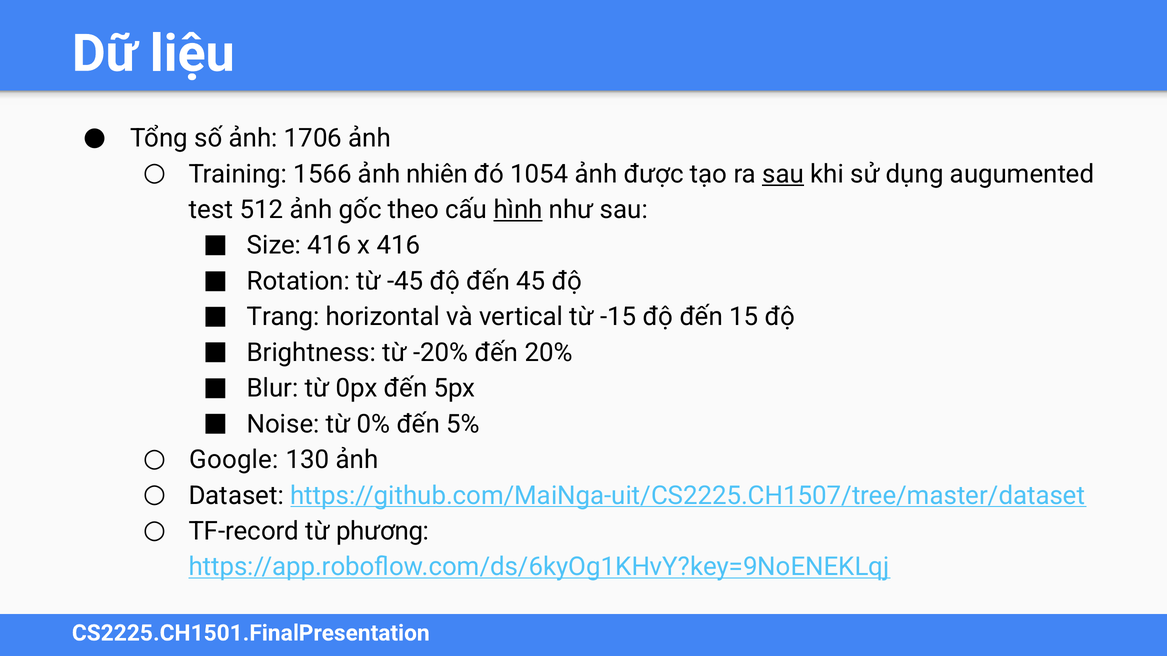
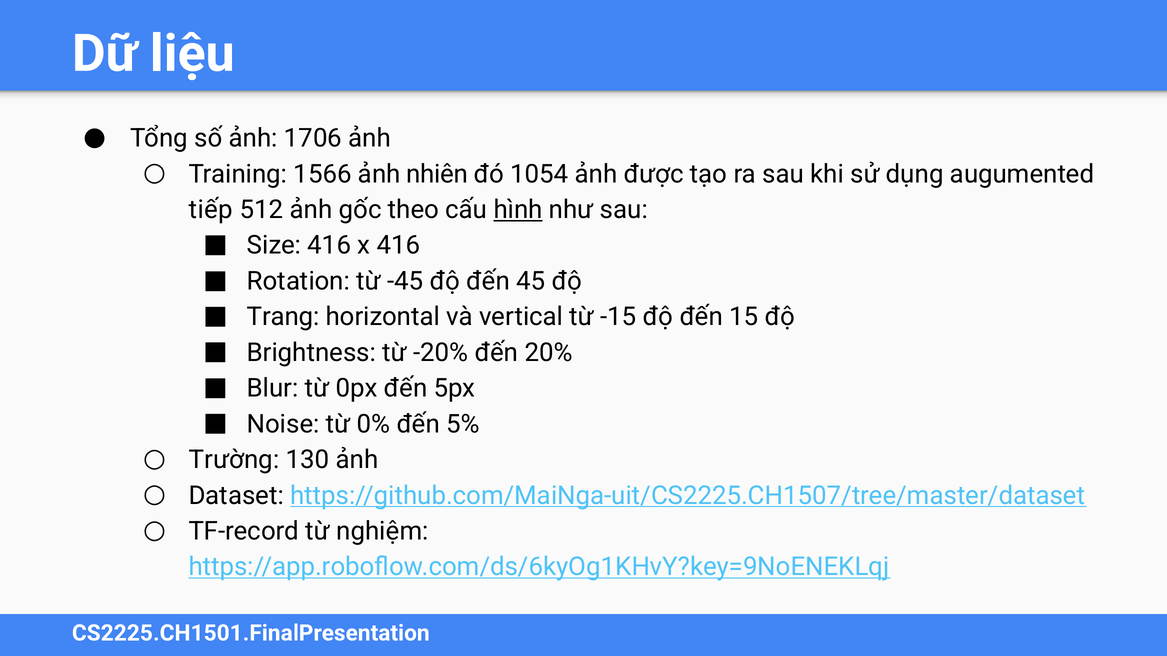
sau at (783, 174) underline: present -> none
test: test -> tiếp
Google: Google -> Trường
phương: phương -> nghiệm
